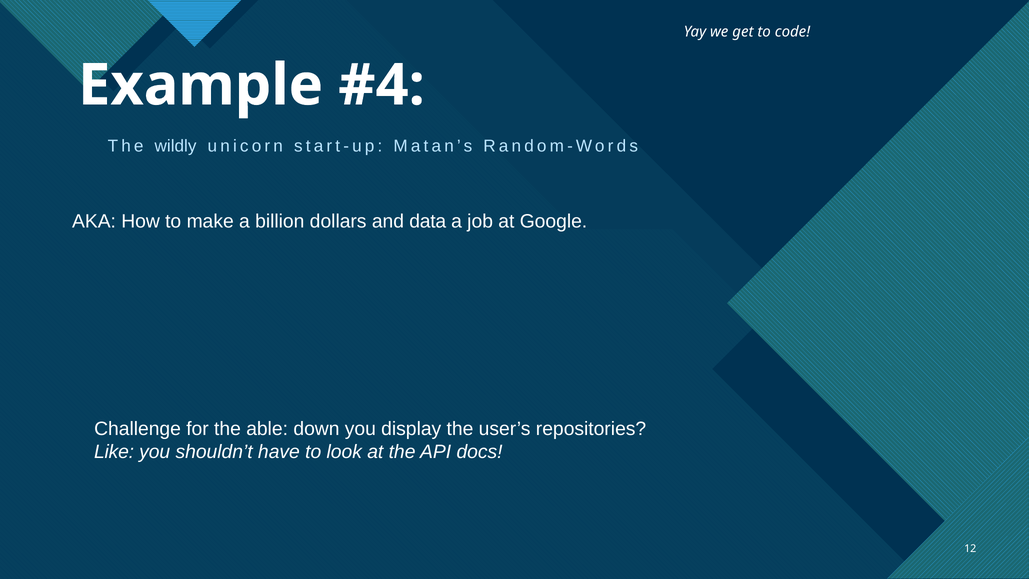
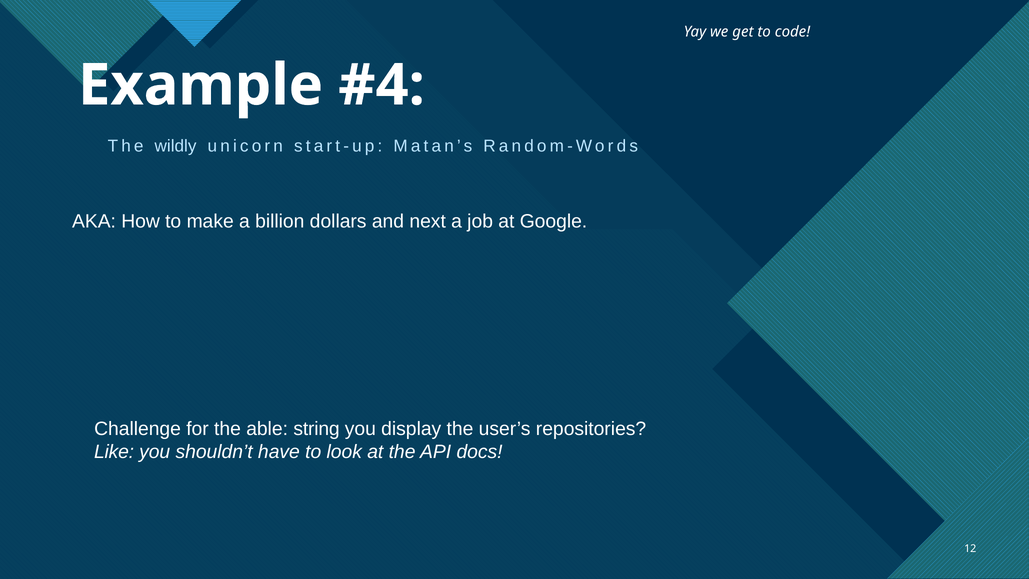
data: data -> next
down: down -> string
